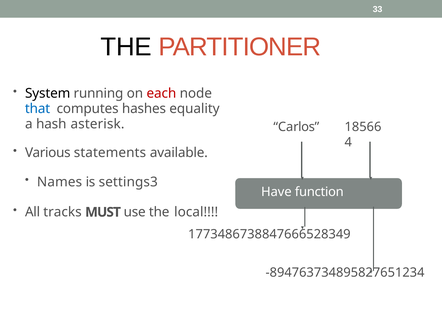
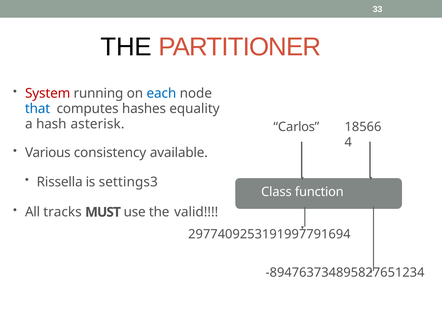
System colour: black -> red
each colour: red -> blue
statements: statements -> consistency
Names: Names -> Rissella
Have: Have -> Class
local: local -> valid
1773486738847666528349: 1773486738847666528349 -> 2977409253191997791694
